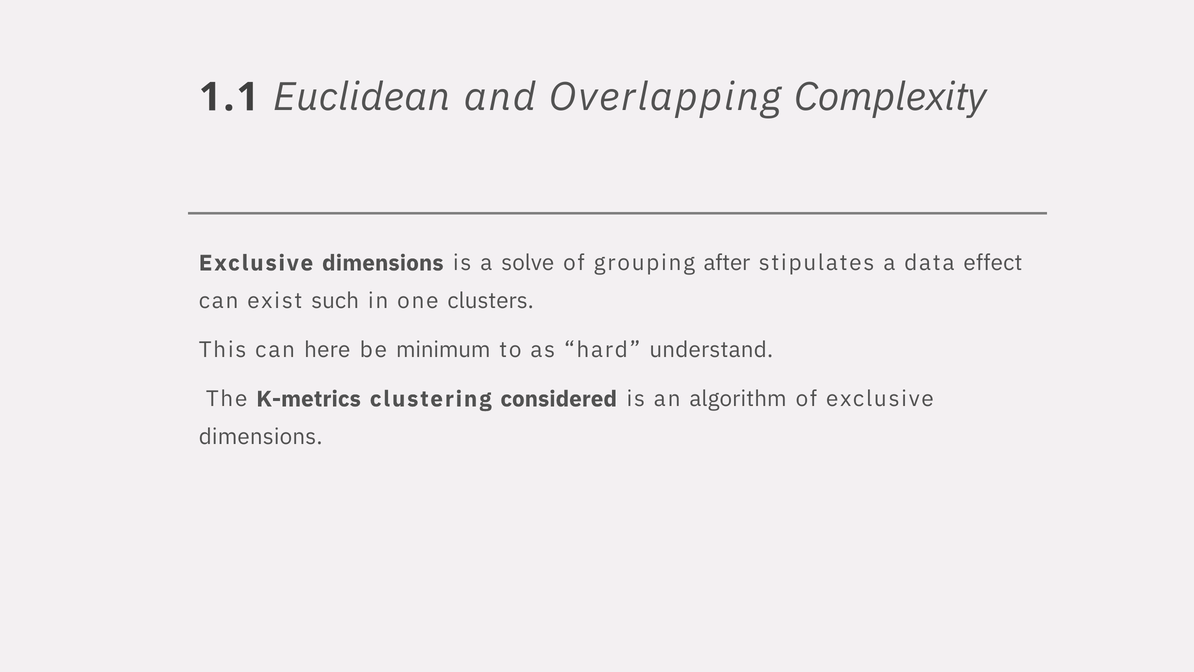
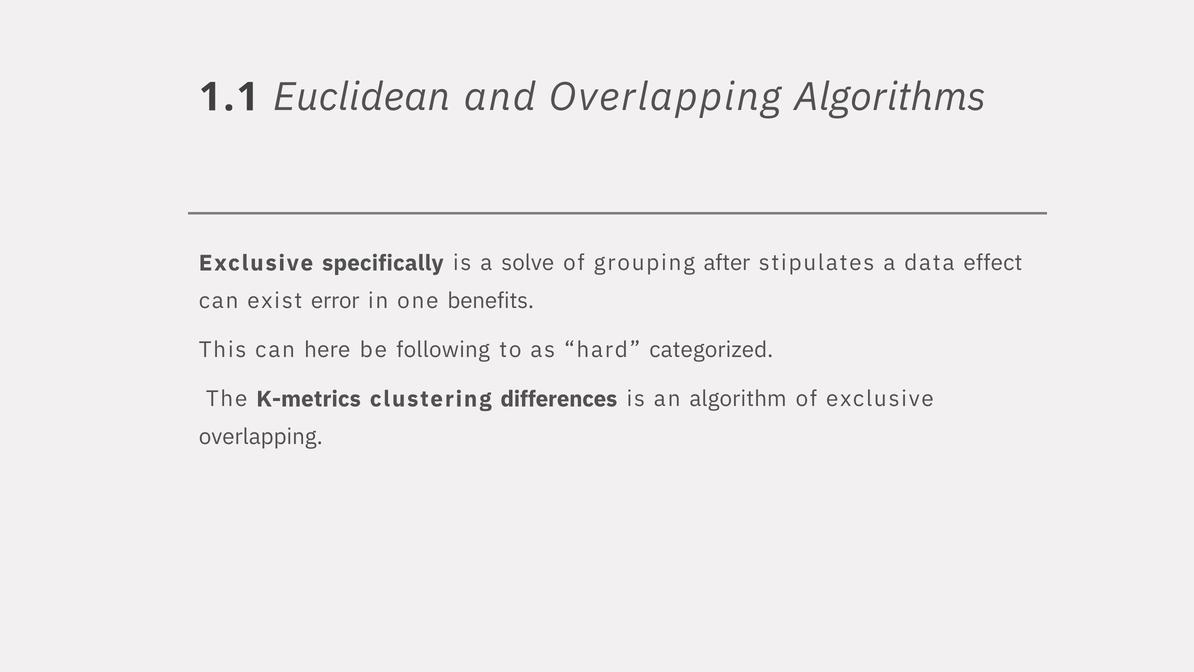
Complexity: Complexity -> Algorithms
dimensions at (383, 263): dimensions -> specifically
such: such -> error
clusters: clusters -> benefits
minimum: minimum -> following
understand: understand -> categorized
considered: considered -> differences
dimensions at (261, 436): dimensions -> overlapping
